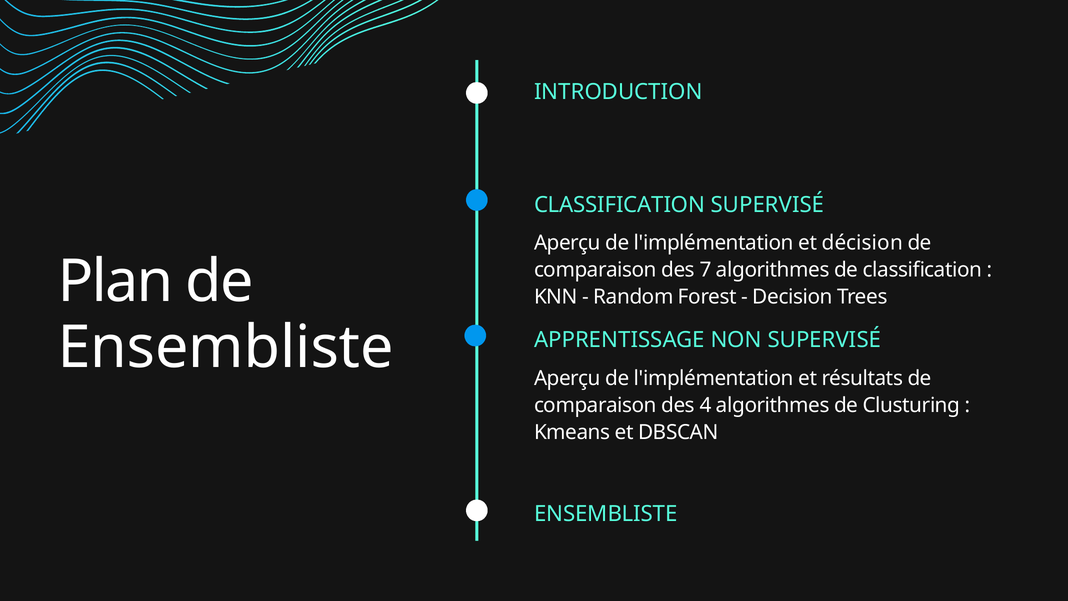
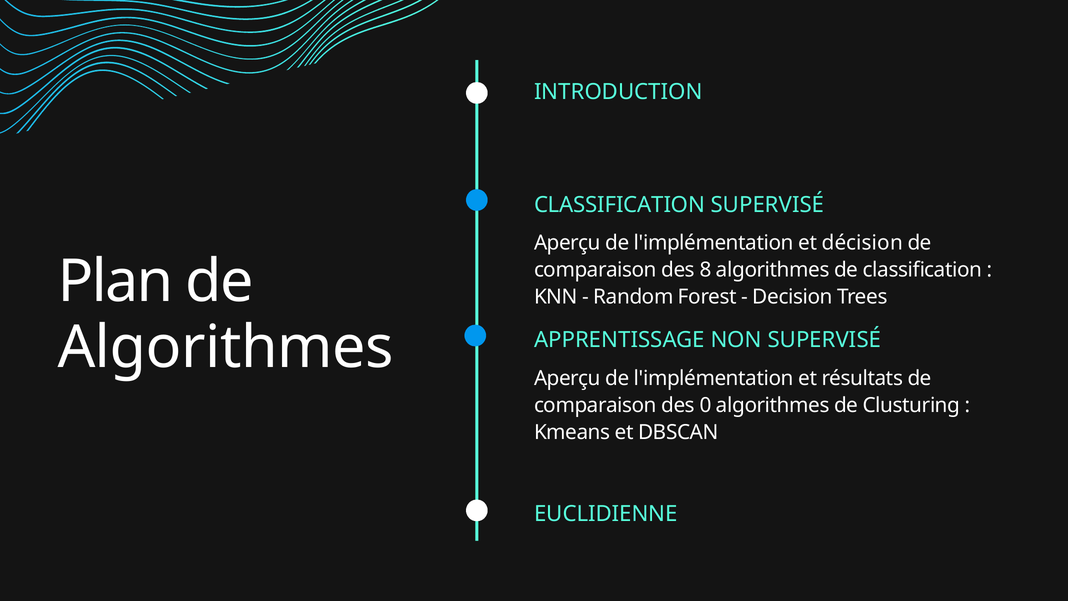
7: 7 -> 8
Ensembliste at (226, 347): Ensembliste -> Algorithmes
4: 4 -> 0
ENSEMBLISTE at (606, 514): ENSEMBLISTE -> EUCLIDIENNE
